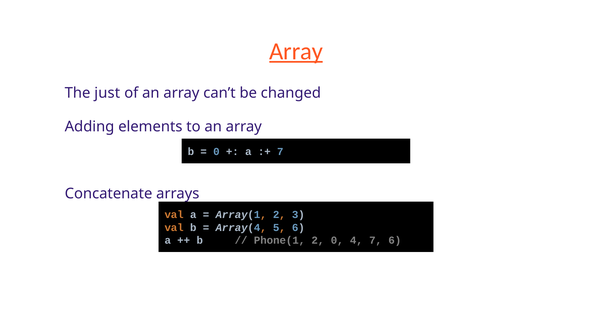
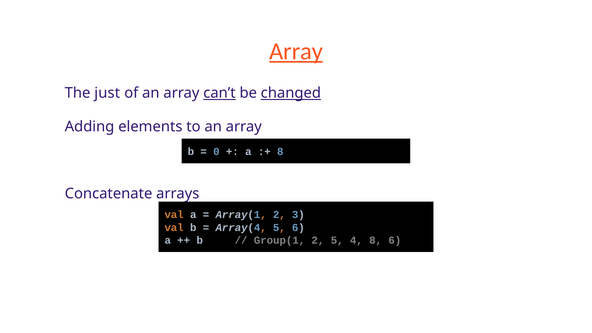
can’t underline: none -> present
changed underline: none -> present
7 at (280, 152): 7 -> 8
Phone(1: Phone(1 -> Group(1
2 0: 0 -> 5
4 7: 7 -> 8
